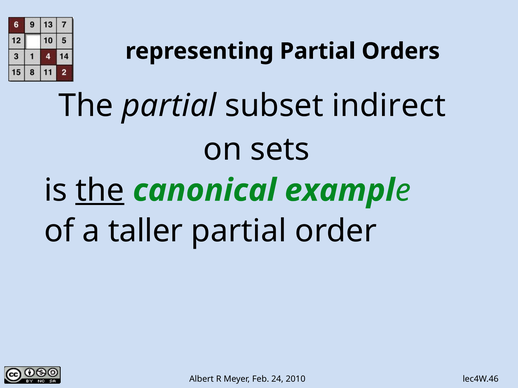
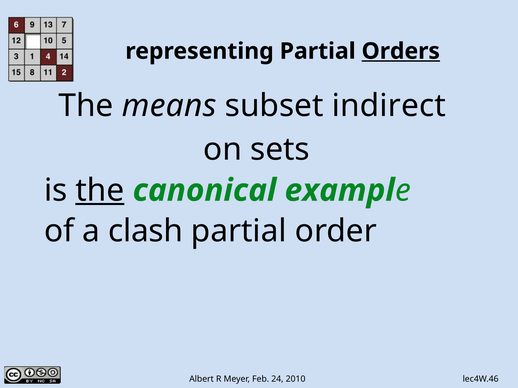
Orders underline: none -> present
The partial: partial -> means
taller: taller -> clash
